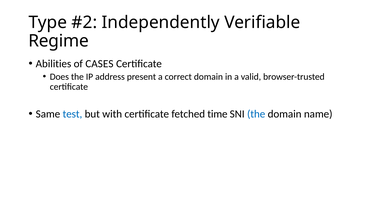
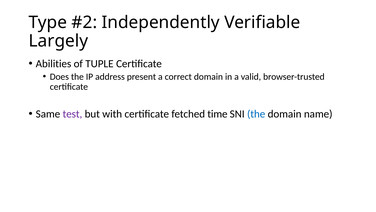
Regime: Regime -> Largely
CASES: CASES -> TUPLE
test colour: blue -> purple
